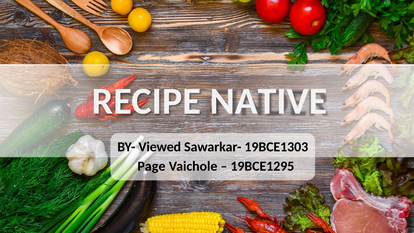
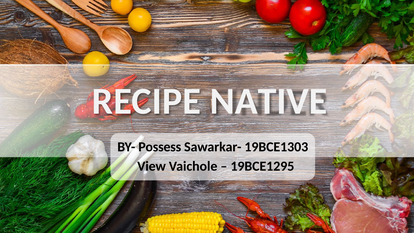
Viewed: Viewed -> Possess
Page: Page -> View
